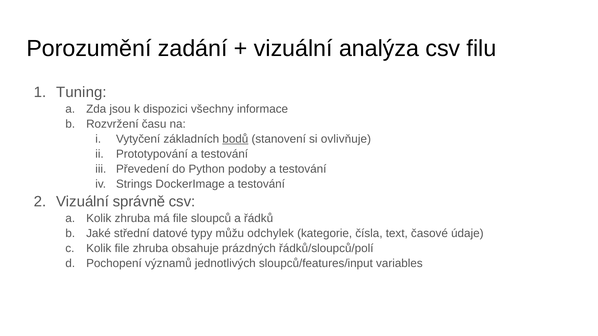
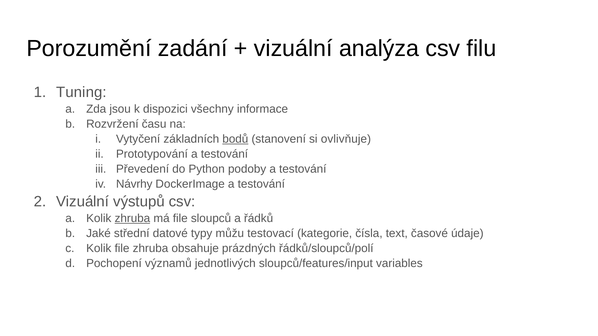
Strings: Strings -> Návrhy
správně: správně -> výstupů
zhruba at (132, 219) underline: none -> present
odchylek: odchylek -> testovací
